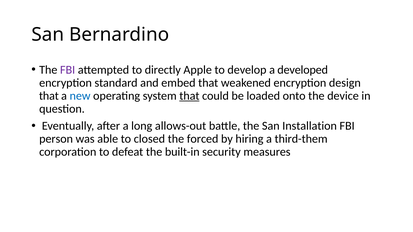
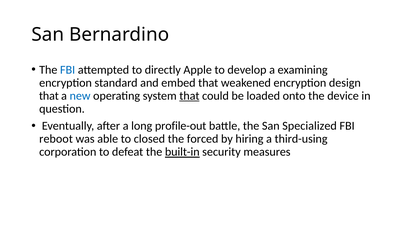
FBI at (68, 70) colour: purple -> blue
developed: developed -> examining
allows-out: allows-out -> profile-out
Installation: Installation -> Specialized
person: person -> reboot
third-them: third-them -> third-using
built-in underline: none -> present
